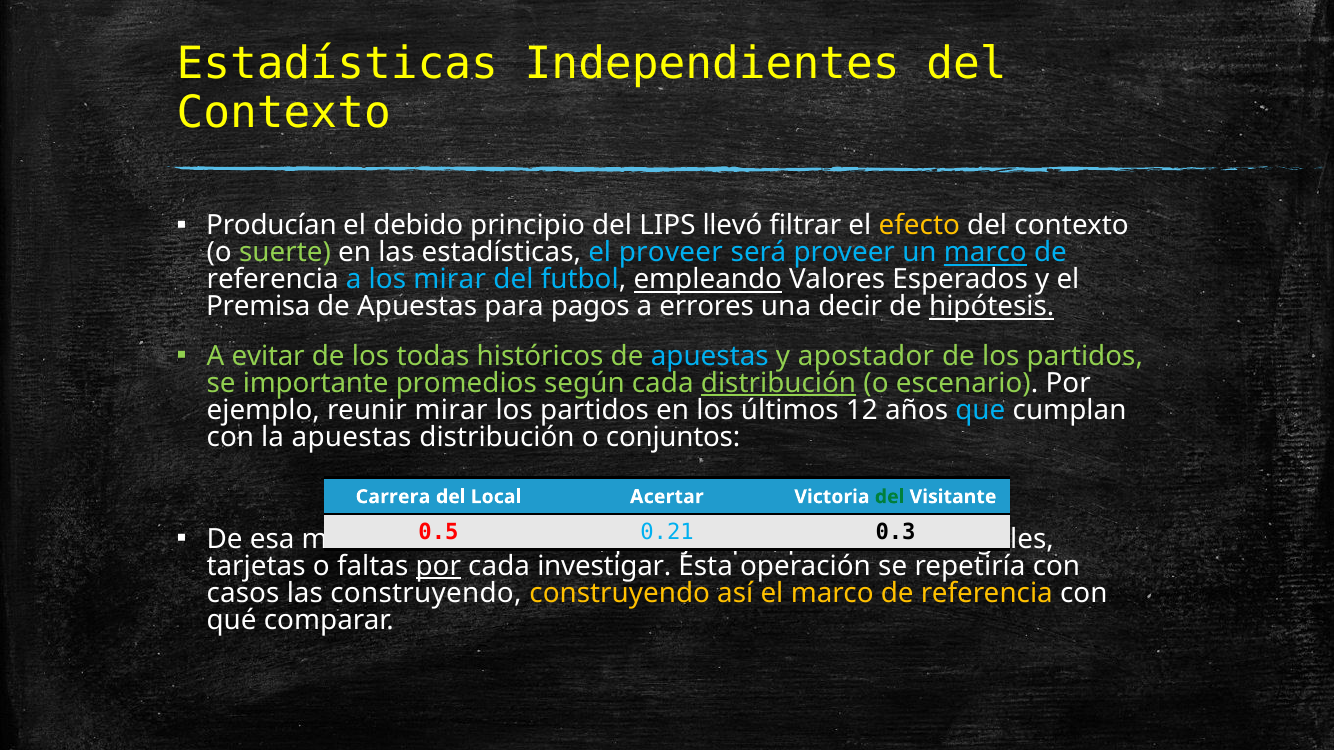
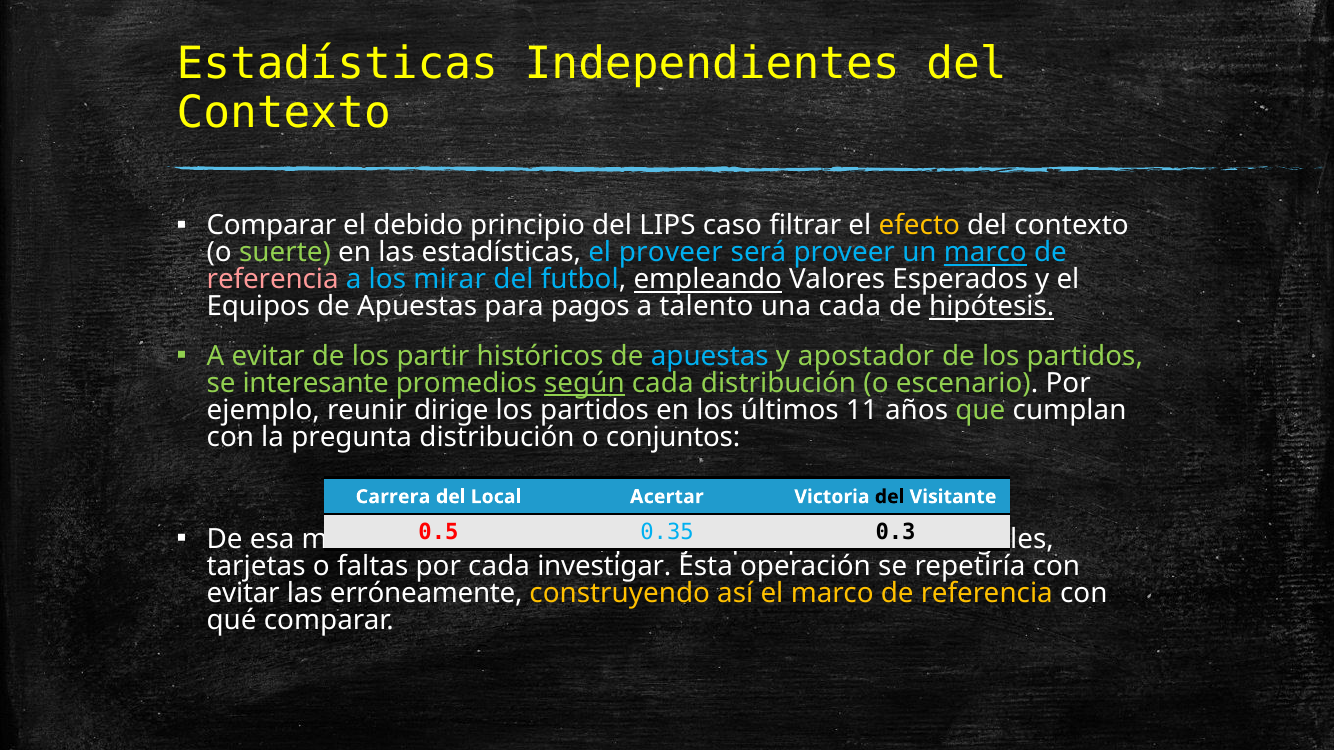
Producían at (271, 226): Producían -> Comparar
llevó: llevó -> caso
referencia at (273, 280) colour: white -> pink
Premisa: Premisa -> Equipos
errores: errores -> talento
una decir: decir -> cada
todas: todas -> partir
importante: importante -> interesante
según underline: none -> present
distribución at (779, 384) underline: present -> none
reunir mirar: mirar -> dirige
12: 12 -> 11
que colour: light blue -> light green
la apuestas: apuestas -> pregunta
del at (890, 497) colour: green -> black
0.21: 0.21 -> 0.35
por at (438, 567) underline: present -> none
casos at (243, 594): casos -> evitar
las construyendo: construyendo -> erróneamente
